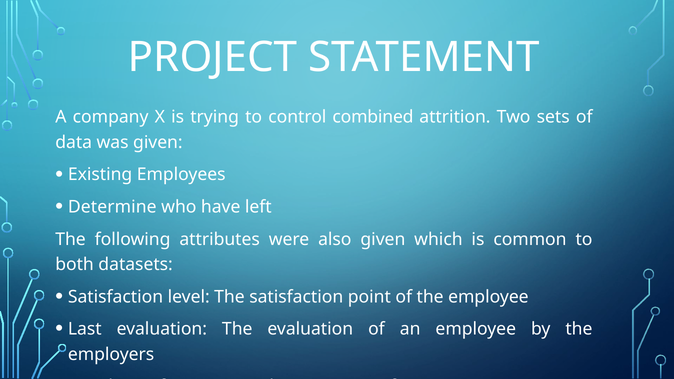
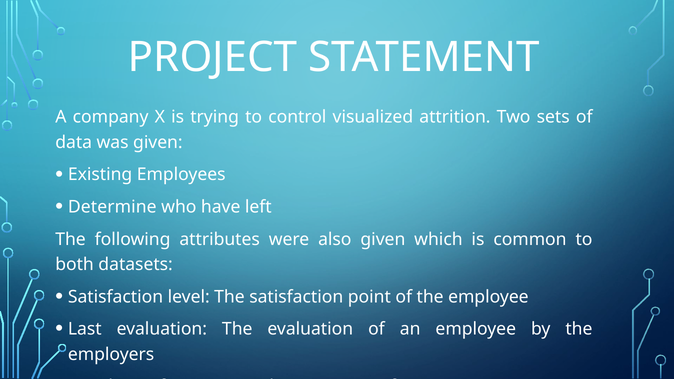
combined: combined -> visualized
